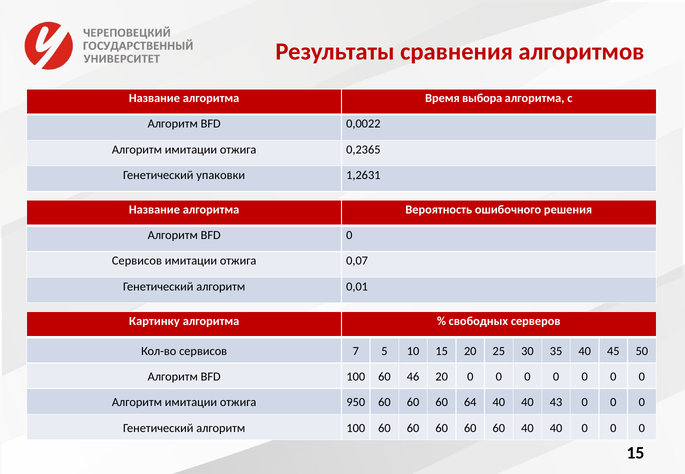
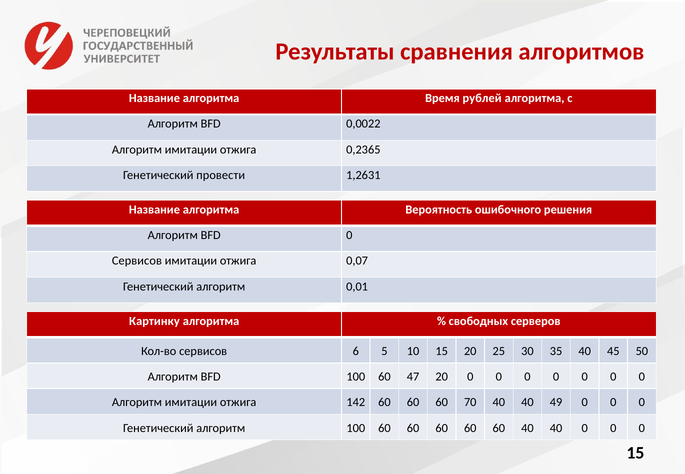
выбора: выбора -> рублей
упаковки: упаковки -> провести
7: 7 -> 6
46: 46 -> 47
950: 950 -> 142
64: 64 -> 70
43: 43 -> 49
